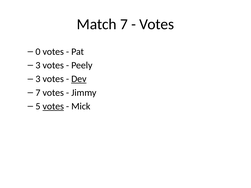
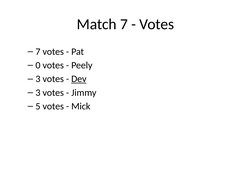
0 at (38, 52): 0 -> 7
3 at (38, 65): 3 -> 0
7 at (38, 93): 7 -> 3
votes at (53, 106) underline: present -> none
